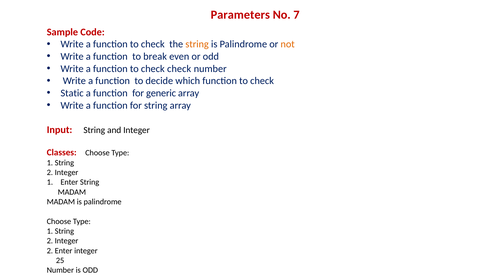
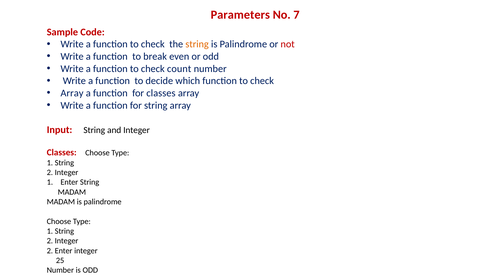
not colour: orange -> red
check check: check -> count
Static at (72, 93): Static -> Array
for generic: generic -> classes
